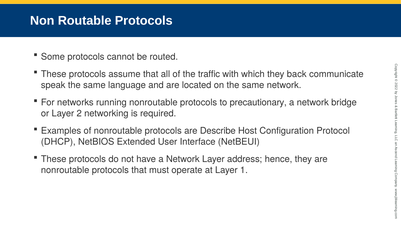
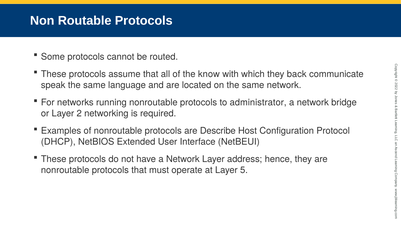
traffic: traffic -> know
precautionary: precautionary -> administrator
1: 1 -> 5
